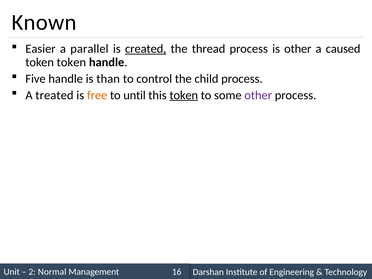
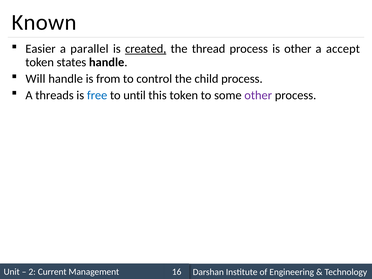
caused: caused -> accept
token token: token -> states
Five: Five -> Will
than: than -> from
treated: treated -> threads
free colour: orange -> blue
token at (184, 95) underline: present -> none
Normal: Normal -> Current
